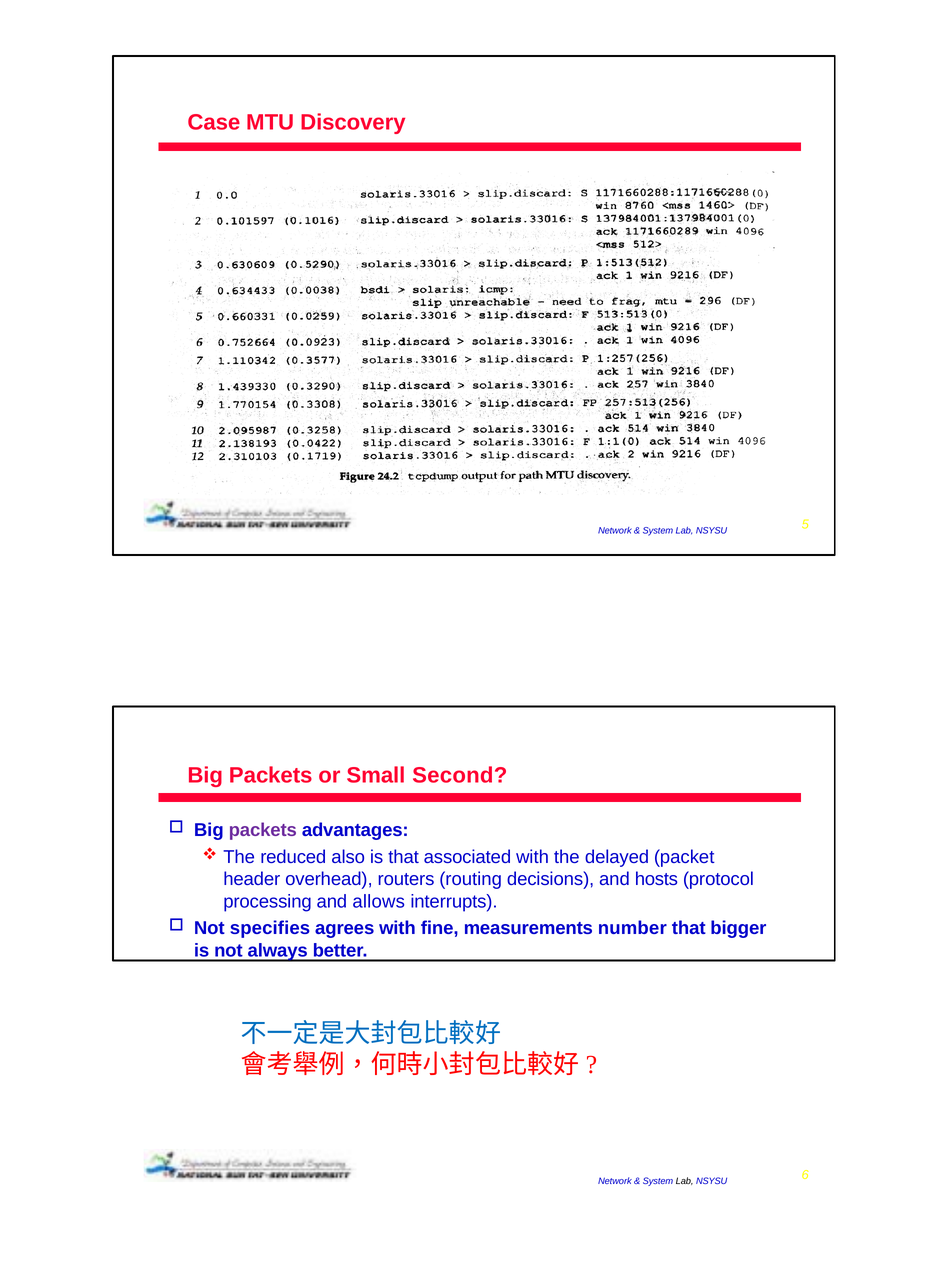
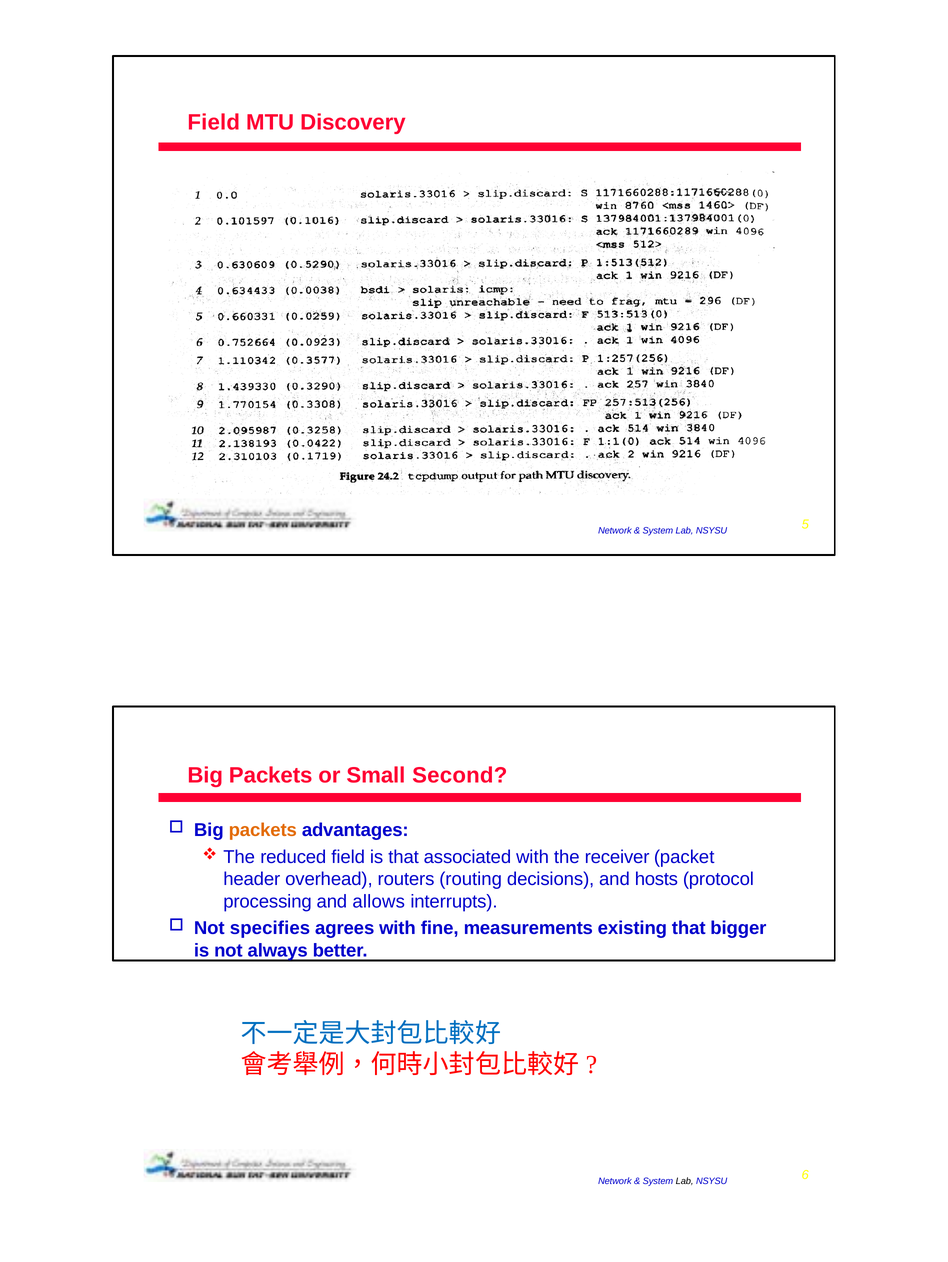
Case at (214, 123): Case -> Field
packets at (263, 830) colour: purple -> orange
reduced also: also -> field
delayed: delayed -> receiver
number: number -> existing
